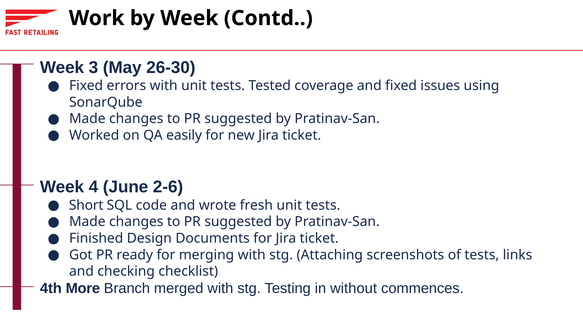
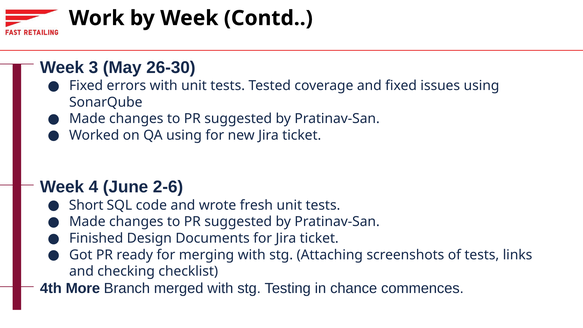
QA easily: easily -> using
without: without -> chance
